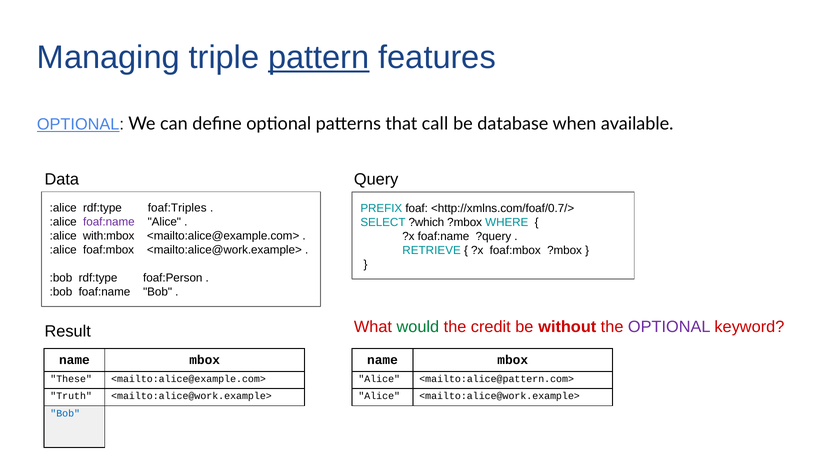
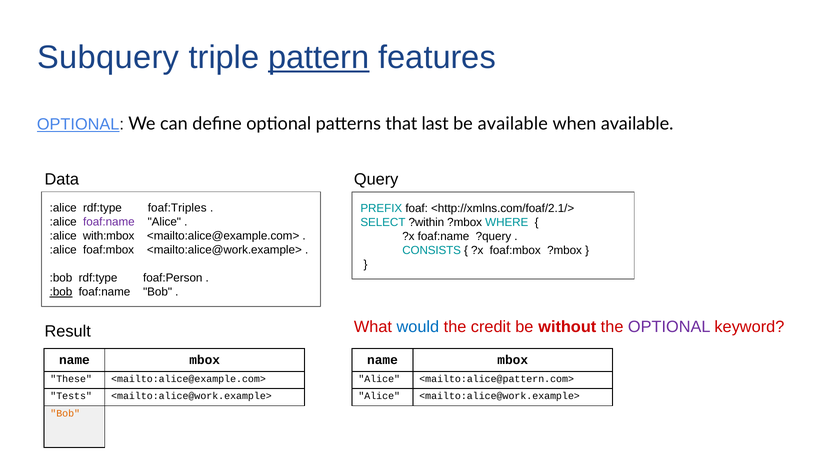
Managing: Managing -> Subquery
call: call -> last
be database: database -> available
<http://xmlns.com/foaf/0.7/>: <http://xmlns.com/foaf/0.7/> -> <http://xmlns.com/foaf/2.1/>
?which: ?which -> ?within
RETRIEVE: RETRIEVE -> CONSISTS
:bob at (61, 292) underline: none -> present
would colour: green -> blue
Truth: Truth -> Tests
Bob at (65, 413) colour: blue -> orange
